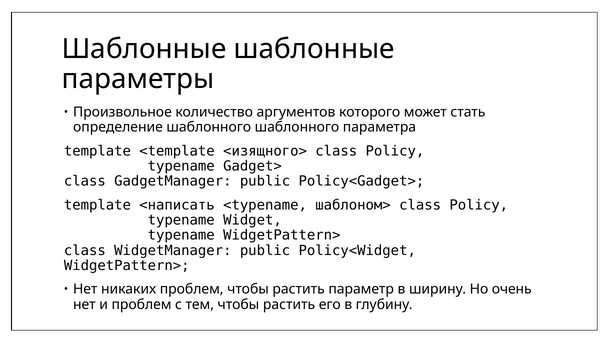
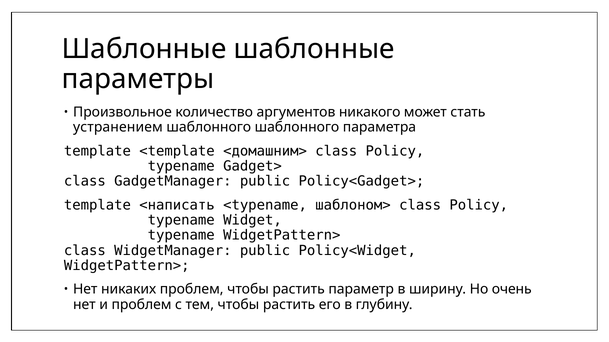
которого: которого -> никакого
определение: определение -> устранением
<изящного>: <изящного> -> <домашним>
